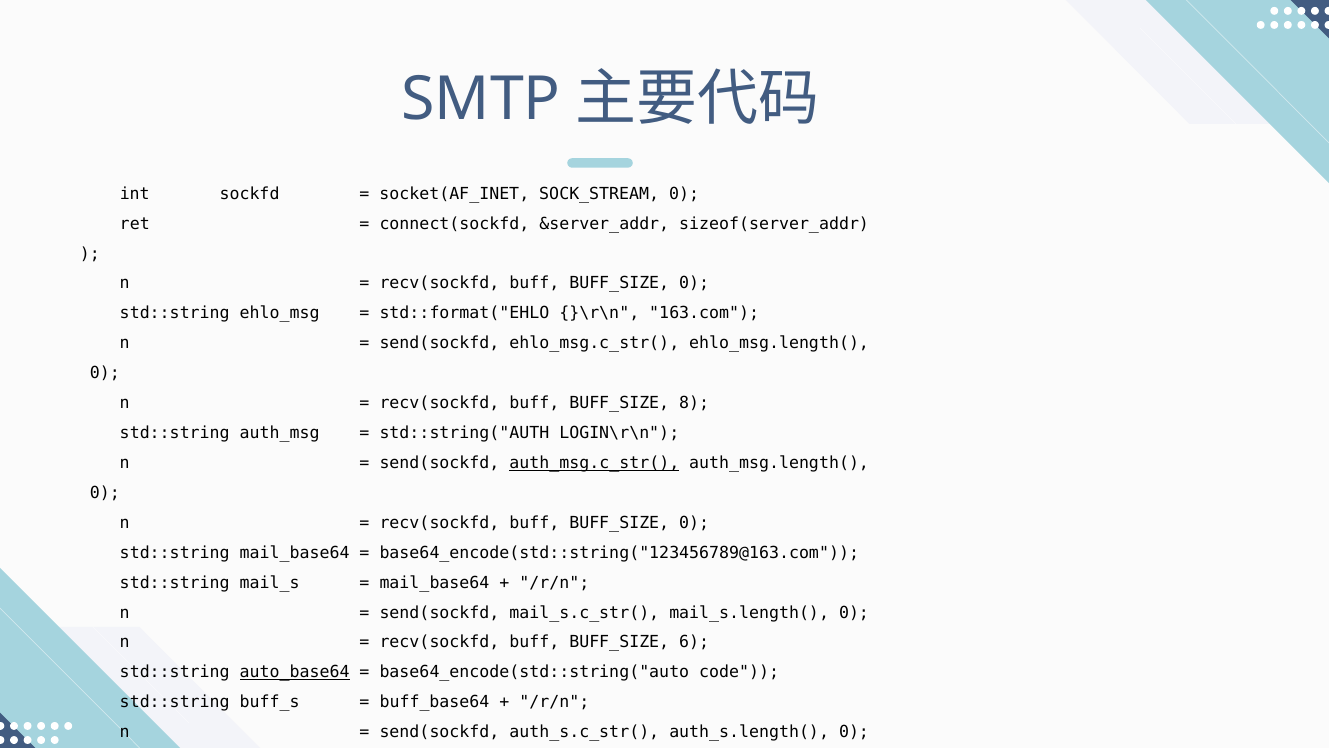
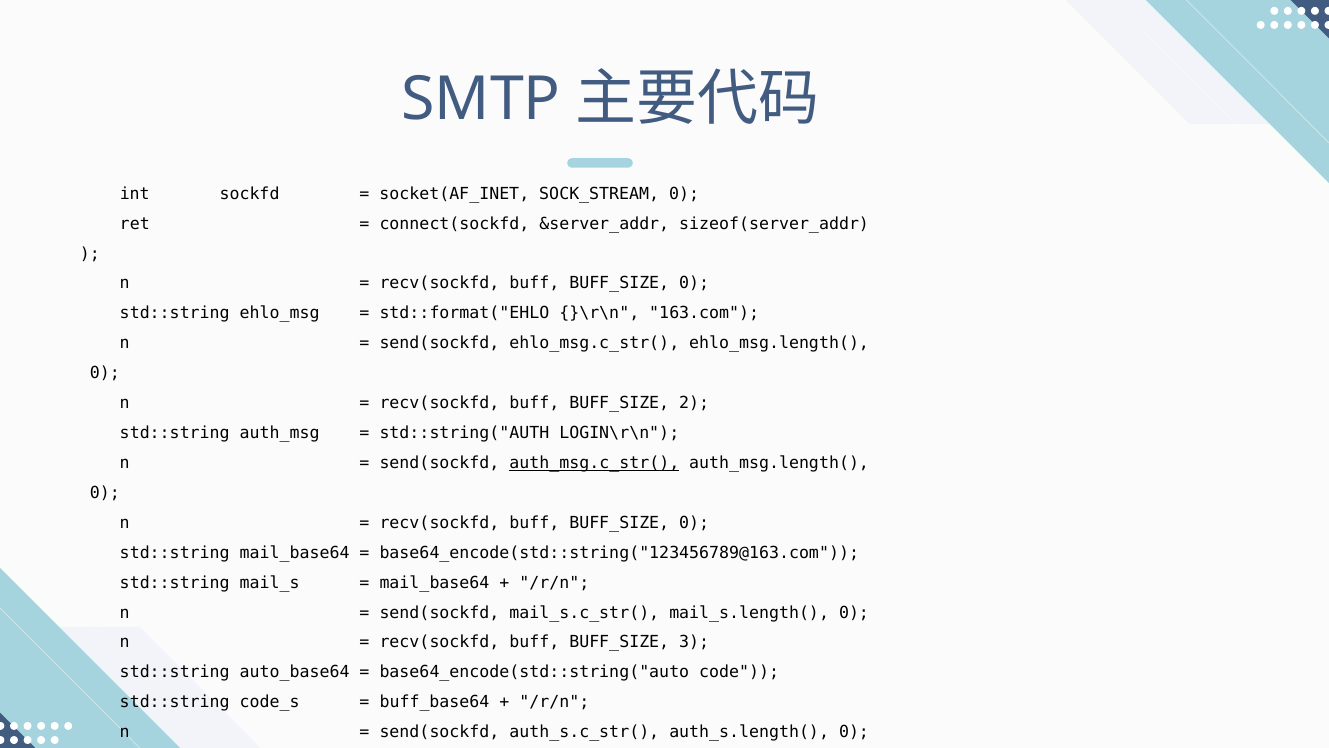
8: 8 -> 2
6: 6 -> 3
auto_base64 underline: present -> none
buff_s: buff_s -> code_s
